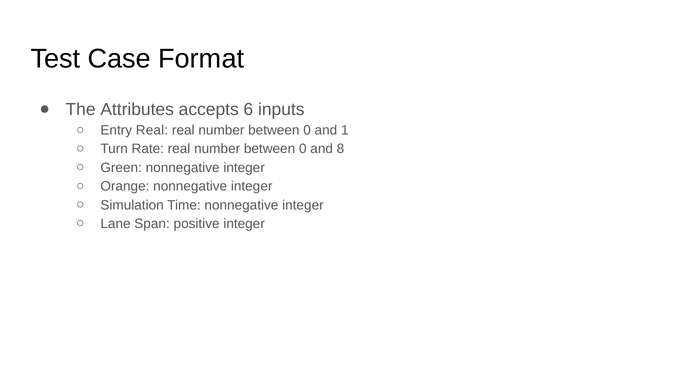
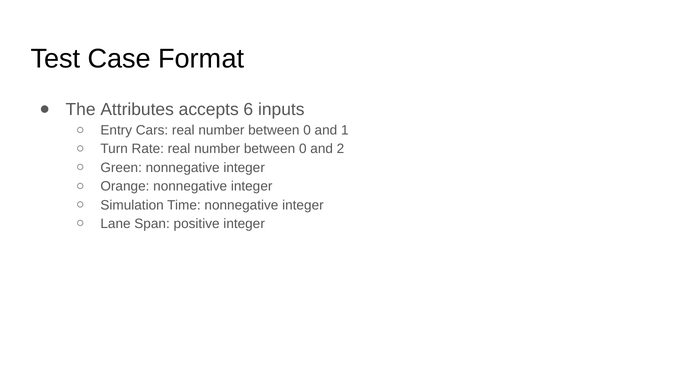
Entry Real: Real -> Cars
8: 8 -> 2
